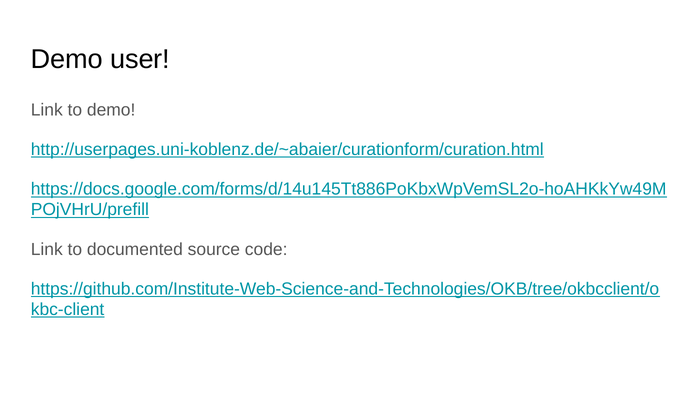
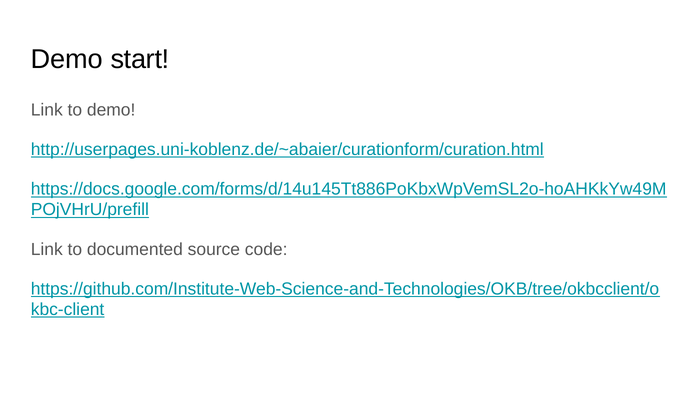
user: user -> start
